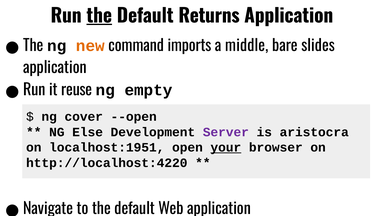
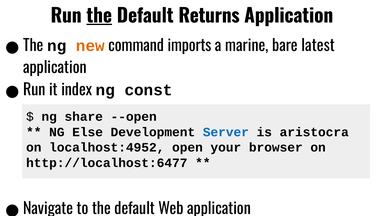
middle: middle -> marine
slides: slides -> latest
reuse: reuse -> index
empty: empty -> const
cover: cover -> share
Server colour: purple -> blue
localhost:1951: localhost:1951 -> localhost:4952
your underline: present -> none
http://localhost:4220: http://localhost:4220 -> http://localhost:6477
